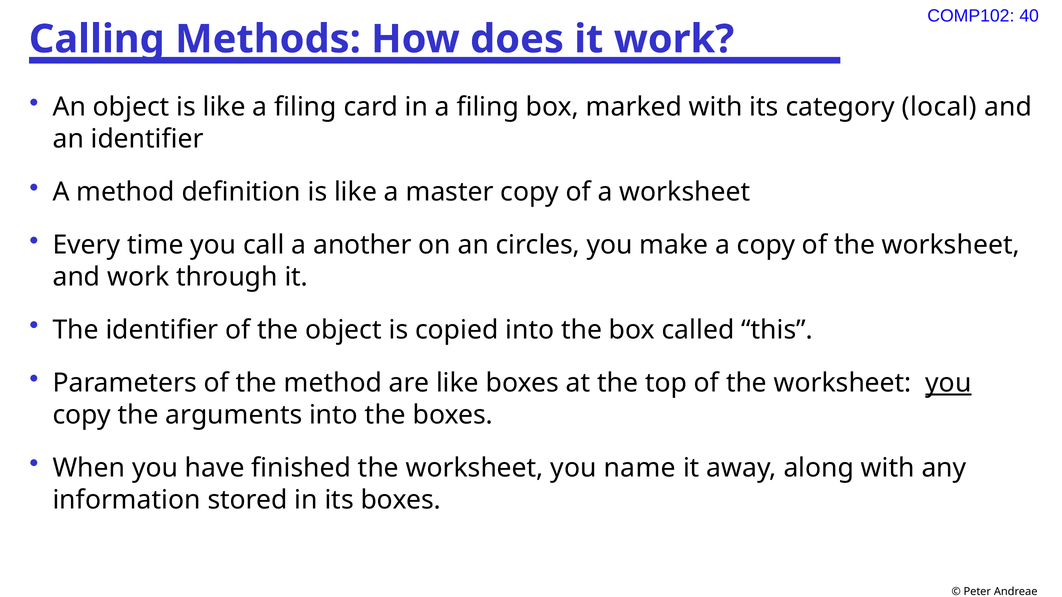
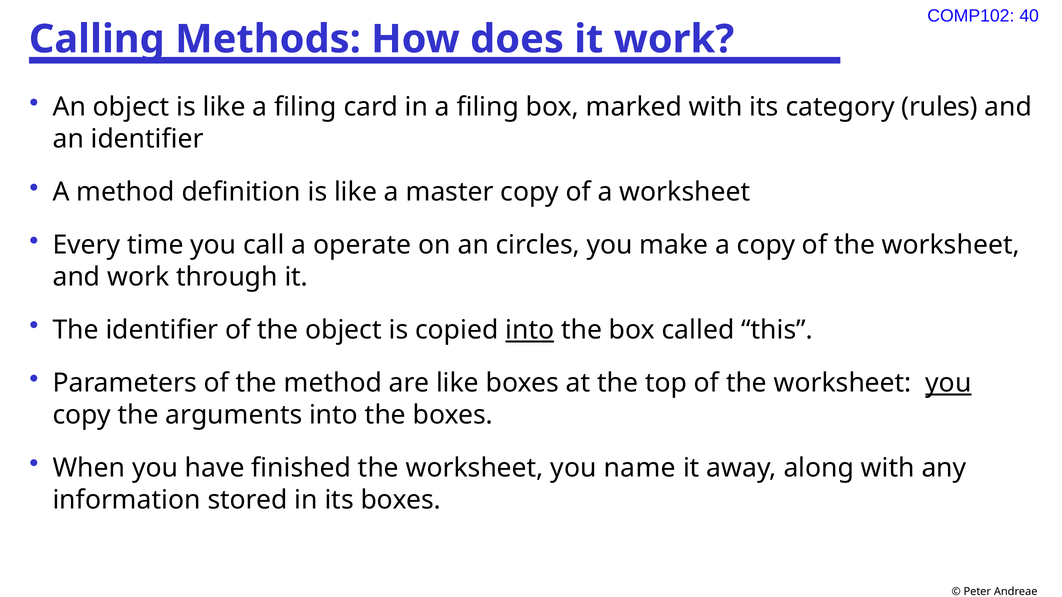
local: local -> rules
another: another -> operate
into at (530, 330) underline: none -> present
